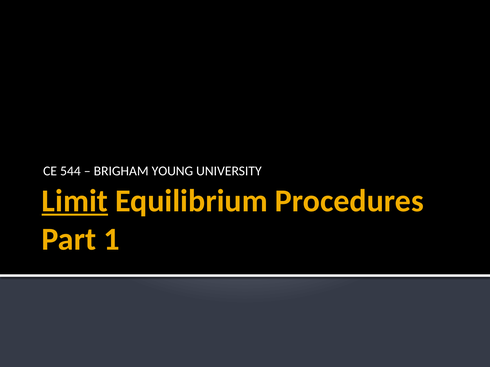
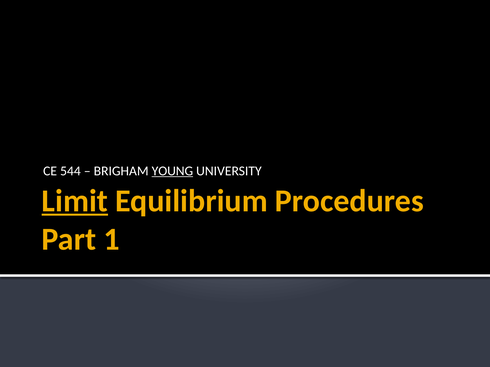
YOUNG underline: none -> present
